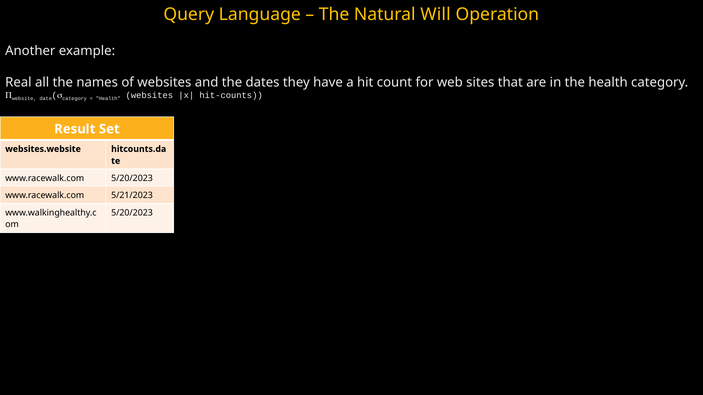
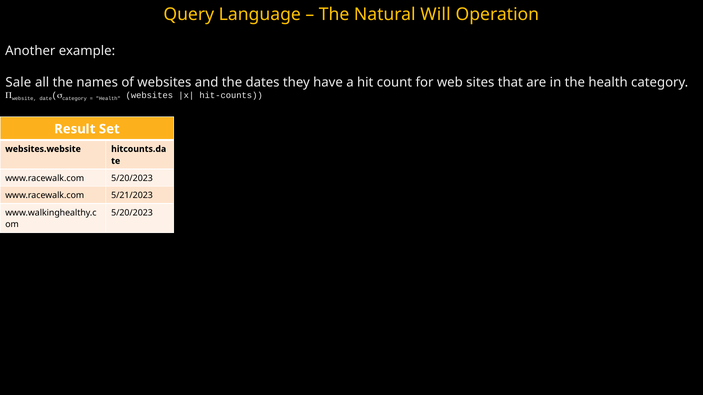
Real: Real -> Sale
